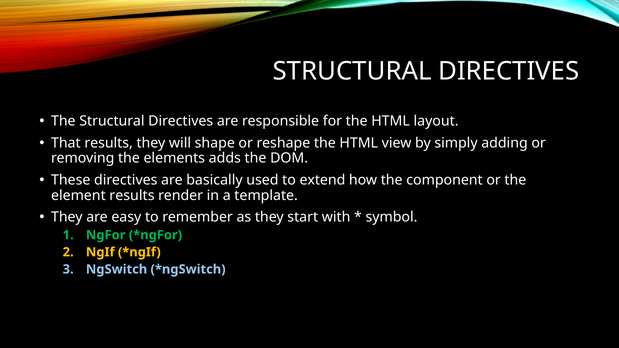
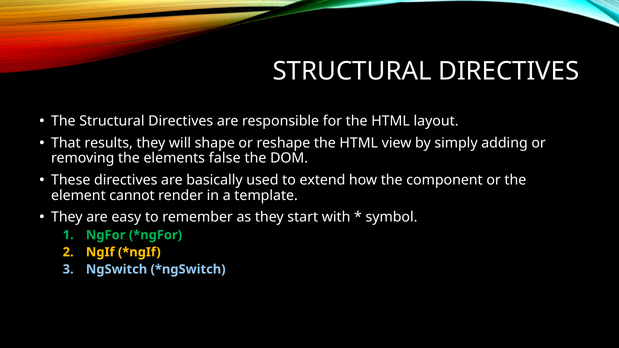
adds: adds -> false
element results: results -> cannot
